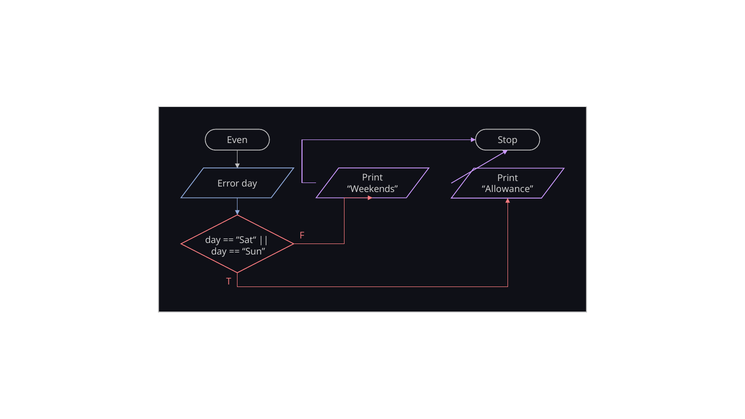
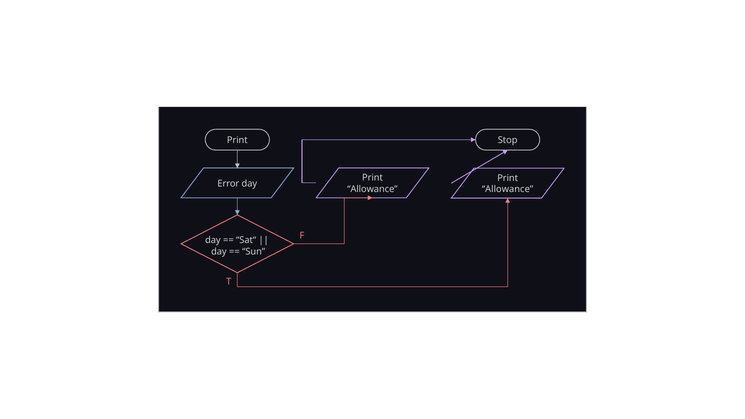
Even at (237, 140): Even -> Print
Weekends at (372, 189): Weekends -> Allowance
